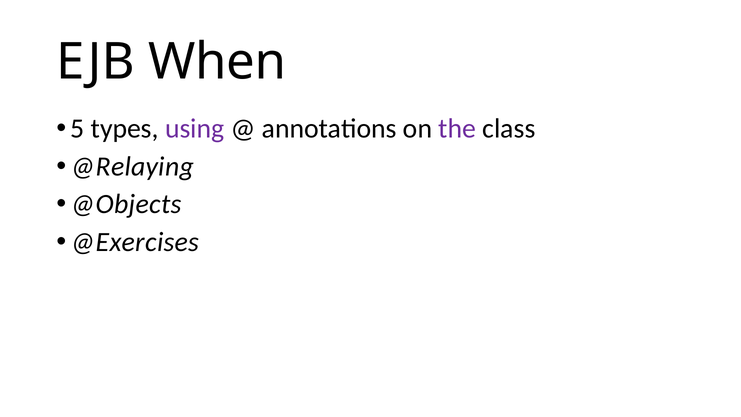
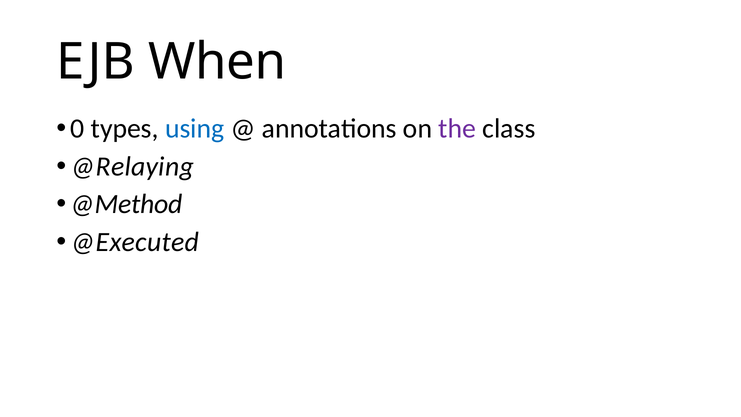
5: 5 -> 0
using colour: purple -> blue
@Objects: @Objects -> @Method
@Exercises: @Exercises -> @Executed
